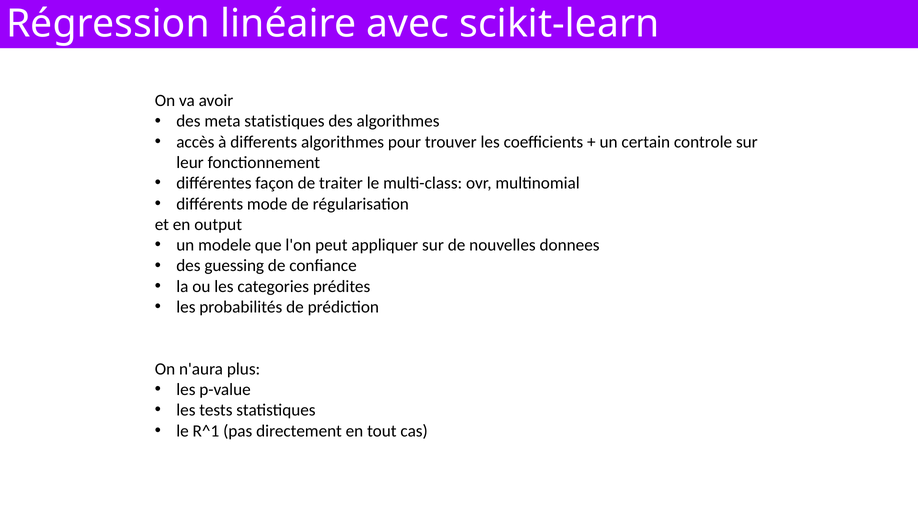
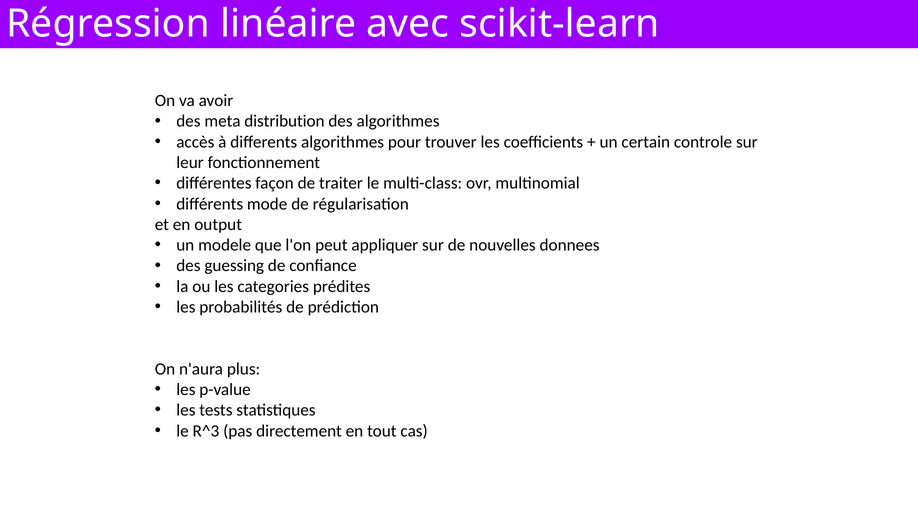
meta statistiques: statistiques -> distribution
R^1: R^1 -> R^3
